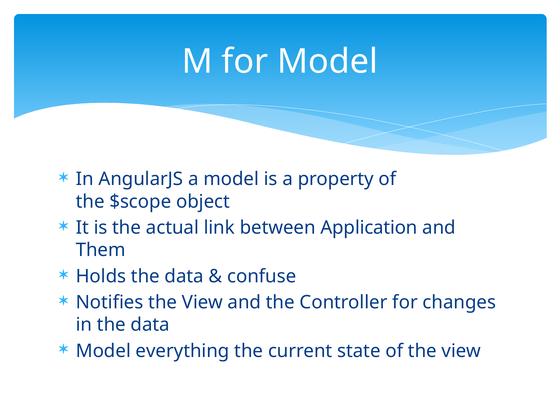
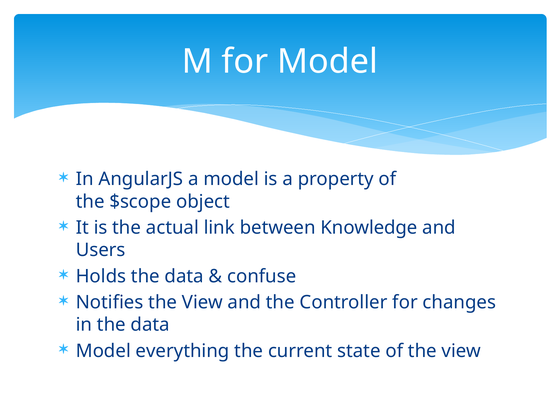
Application: Application -> Knowledge
Them: Them -> Users
